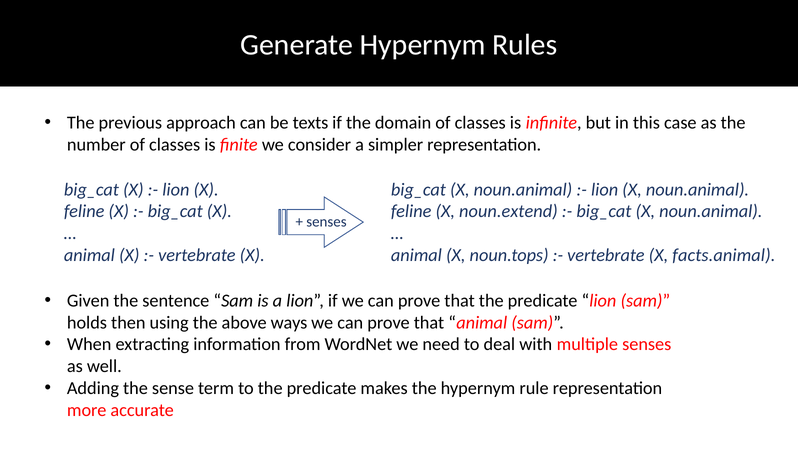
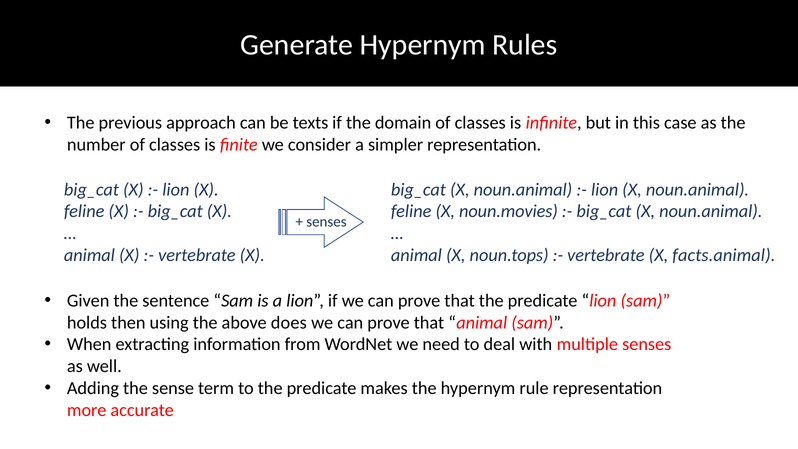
noun.extend: noun.extend -> noun.movies
ways: ways -> does
